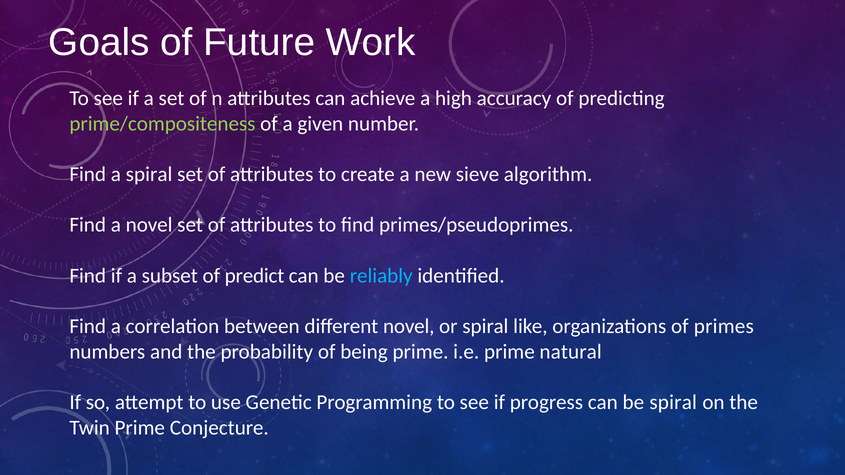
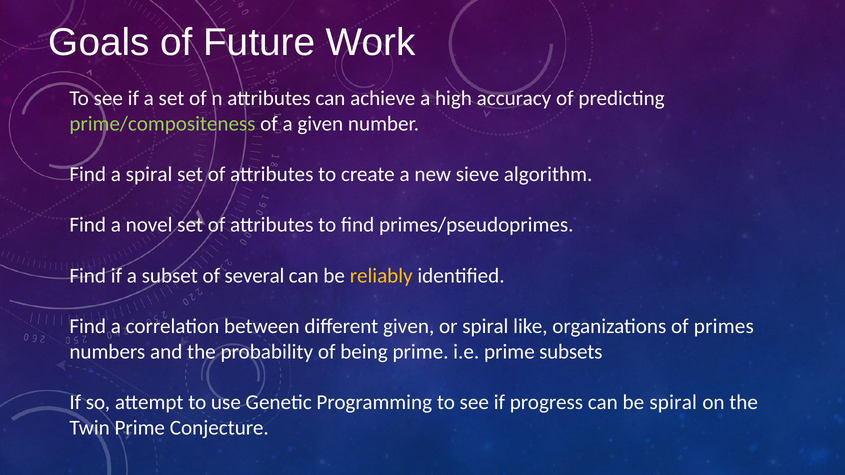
predict: predict -> several
reliably colour: light blue -> yellow
different novel: novel -> given
natural: natural -> subsets
